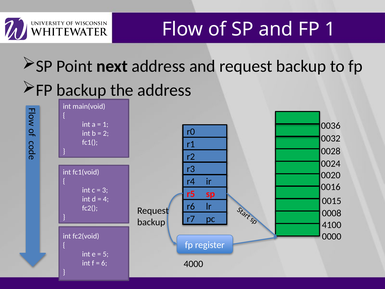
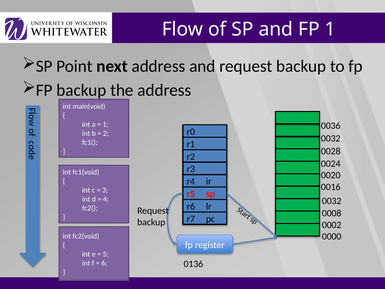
0015 at (332, 201): 0015 -> 0032
4100: 4100 -> 0002
4000: 4000 -> 0136
